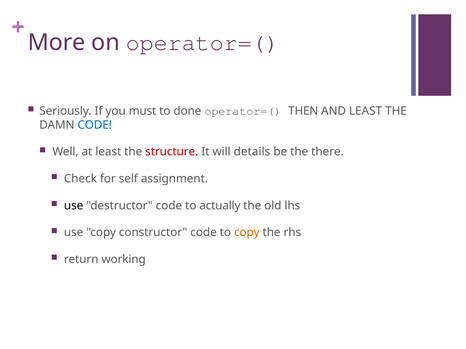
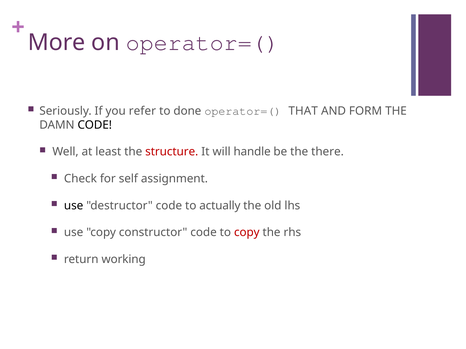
must: must -> refer
THEN: THEN -> THAT
AND LEAST: LEAST -> FORM
CODE at (95, 125) colour: blue -> black
details: details -> handle
copy at (247, 233) colour: orange -> red
